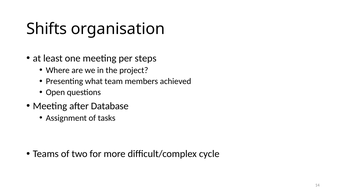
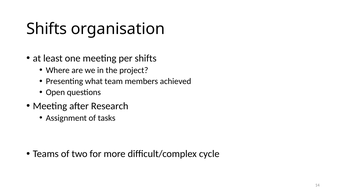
per steps: steps -> shifts
Database: Database -> Research
